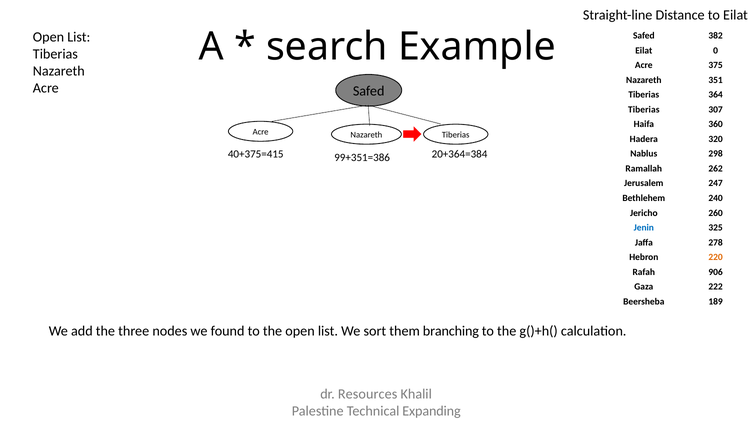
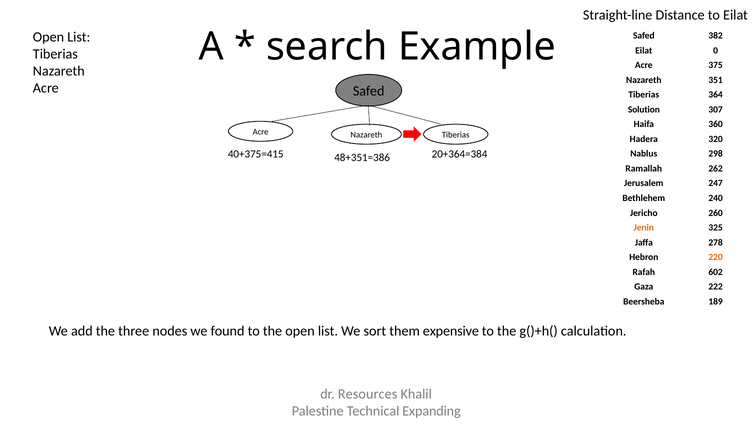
Tiberias at (644, 109): Tiberias -> Solution
99+351=386: 99+351=386 -> 48+351=386
Jenin colour: blue -> orange
906: 906 -> 602
branching: branching -> expensive
